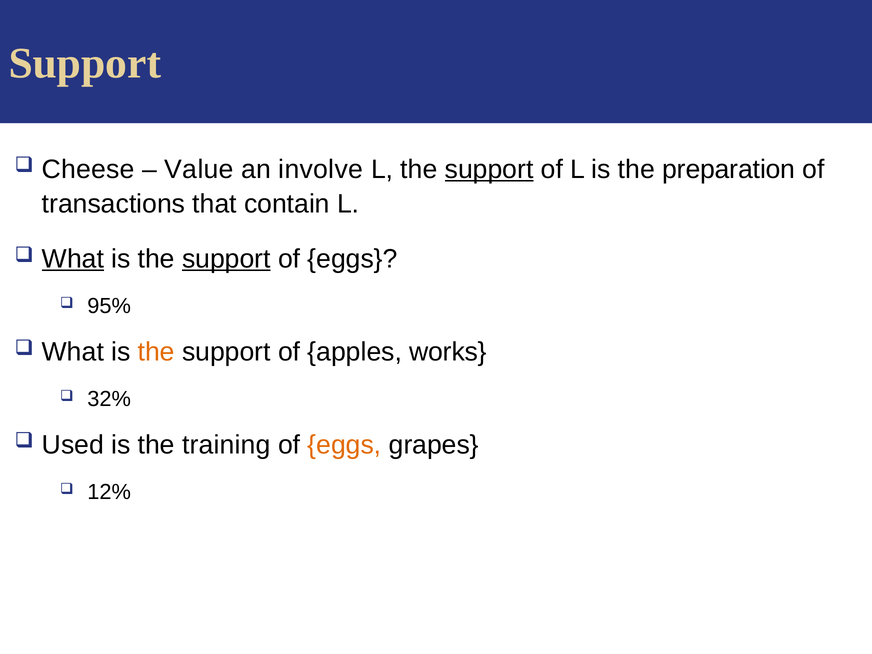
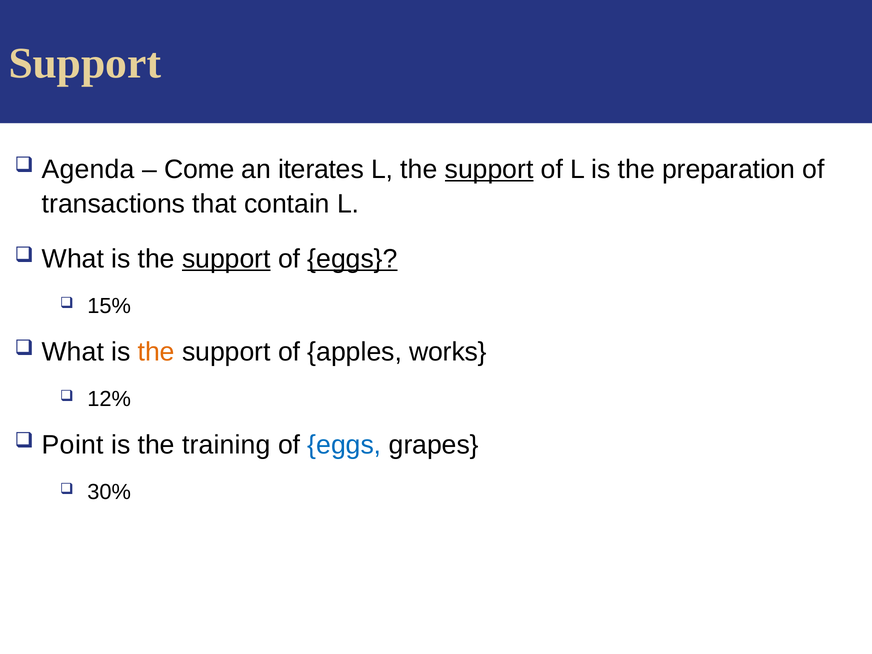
Cheese: Cheese -> Agenda
Value: Value -> Come
involve: involve -> iterates
What at (73, 259) underline: present -> none
eggs at (353, 259) underline: none -> present
95%: 95% -> 15%
32%: 32% -> 12%
Used: Used -> Point
eggs at (344, 445) colour: orange -> blue
12%: 12% -> 30%
